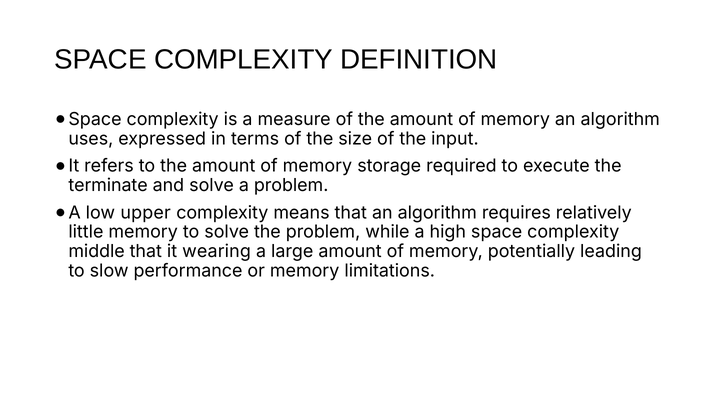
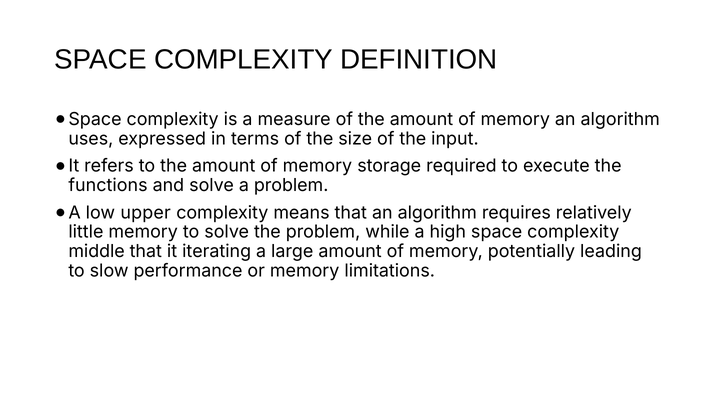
terminate: terminate -> functions
wearing: wearing -> iterating
